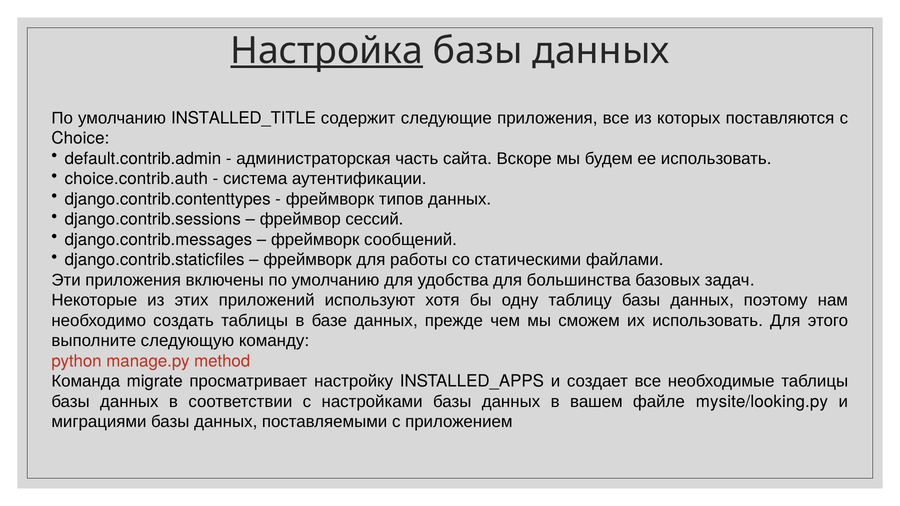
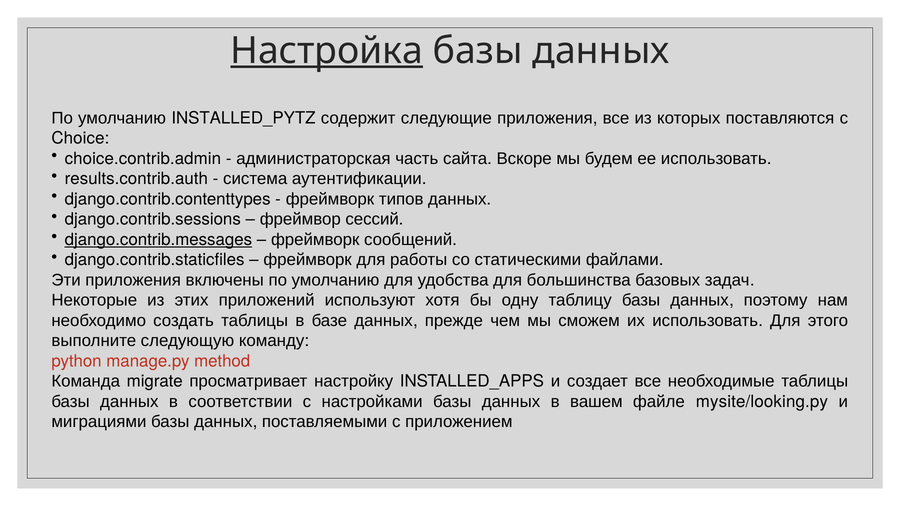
INSTALLED_TITLE: INSTALLED_TITLE -> INSTALLED_PYTZ
default.contrib.admin: default.contrib.admin -> choice.contrib.admin
choice.contrib.auth: choice.contrib.auth -> results.contrib.auth
django.contrib.messages underline: none -> present
